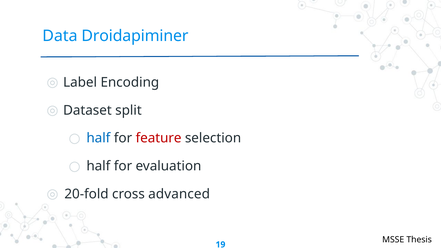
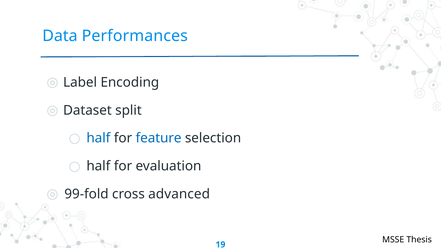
Droidapiminer: Droidapiminer -> Performances
feature colour: red -> blue
20-fold: 20-fold -> 99-fold
